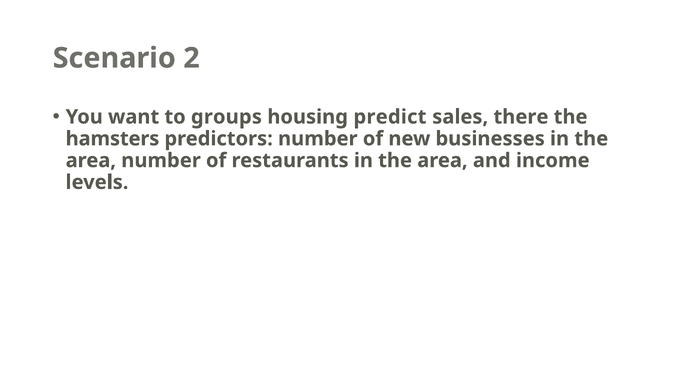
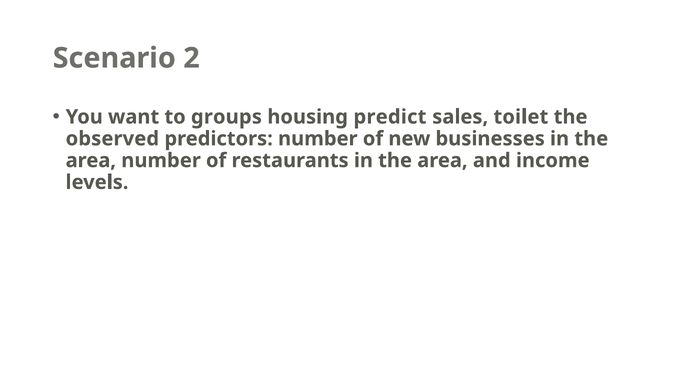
there: there -> toilet
hamsters: hamsters -> observed
